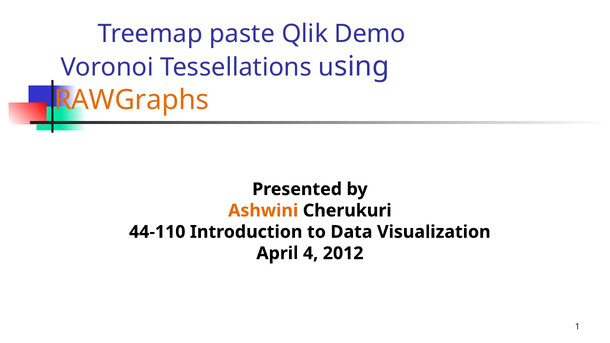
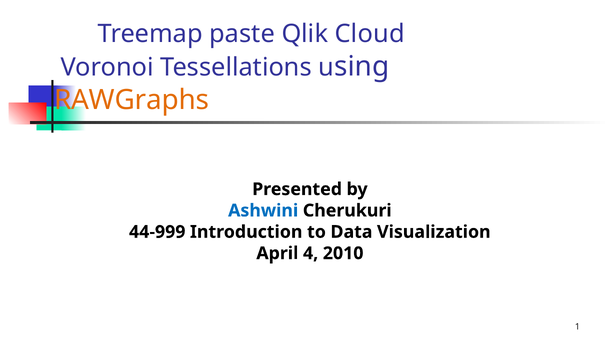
Demo: Demo -> Cloud
Ashwini colour: orange -> blue
44-110: 44-110 -> 44-999
2012: 2012 -> 2010
